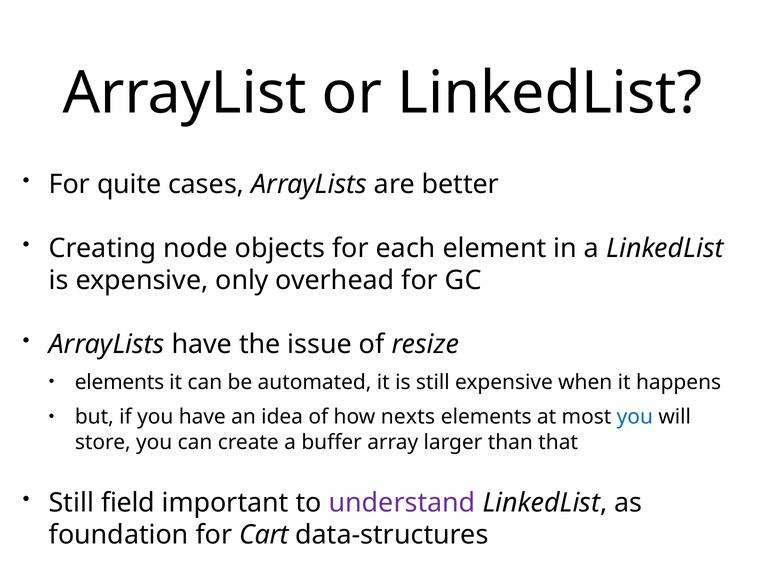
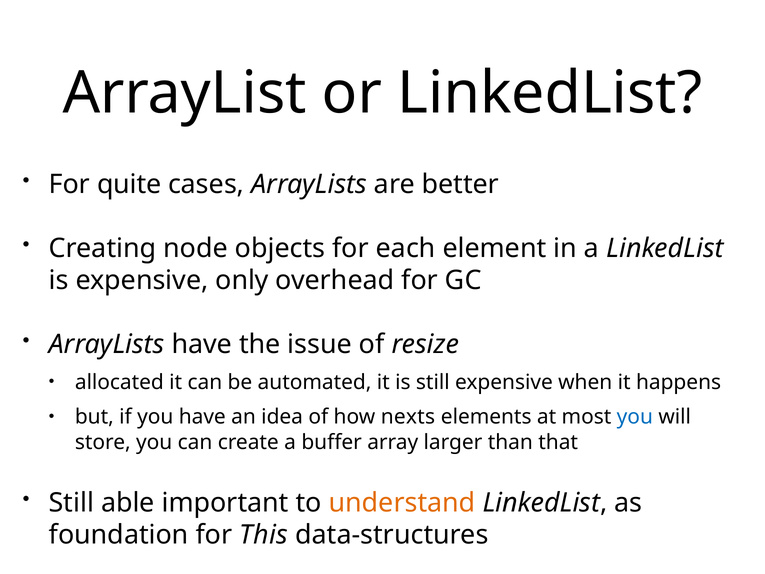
elements at (119, 382): elements -> allocated
field: field -> able
understand colour: purple -> orange
Cart: Cart -> This
